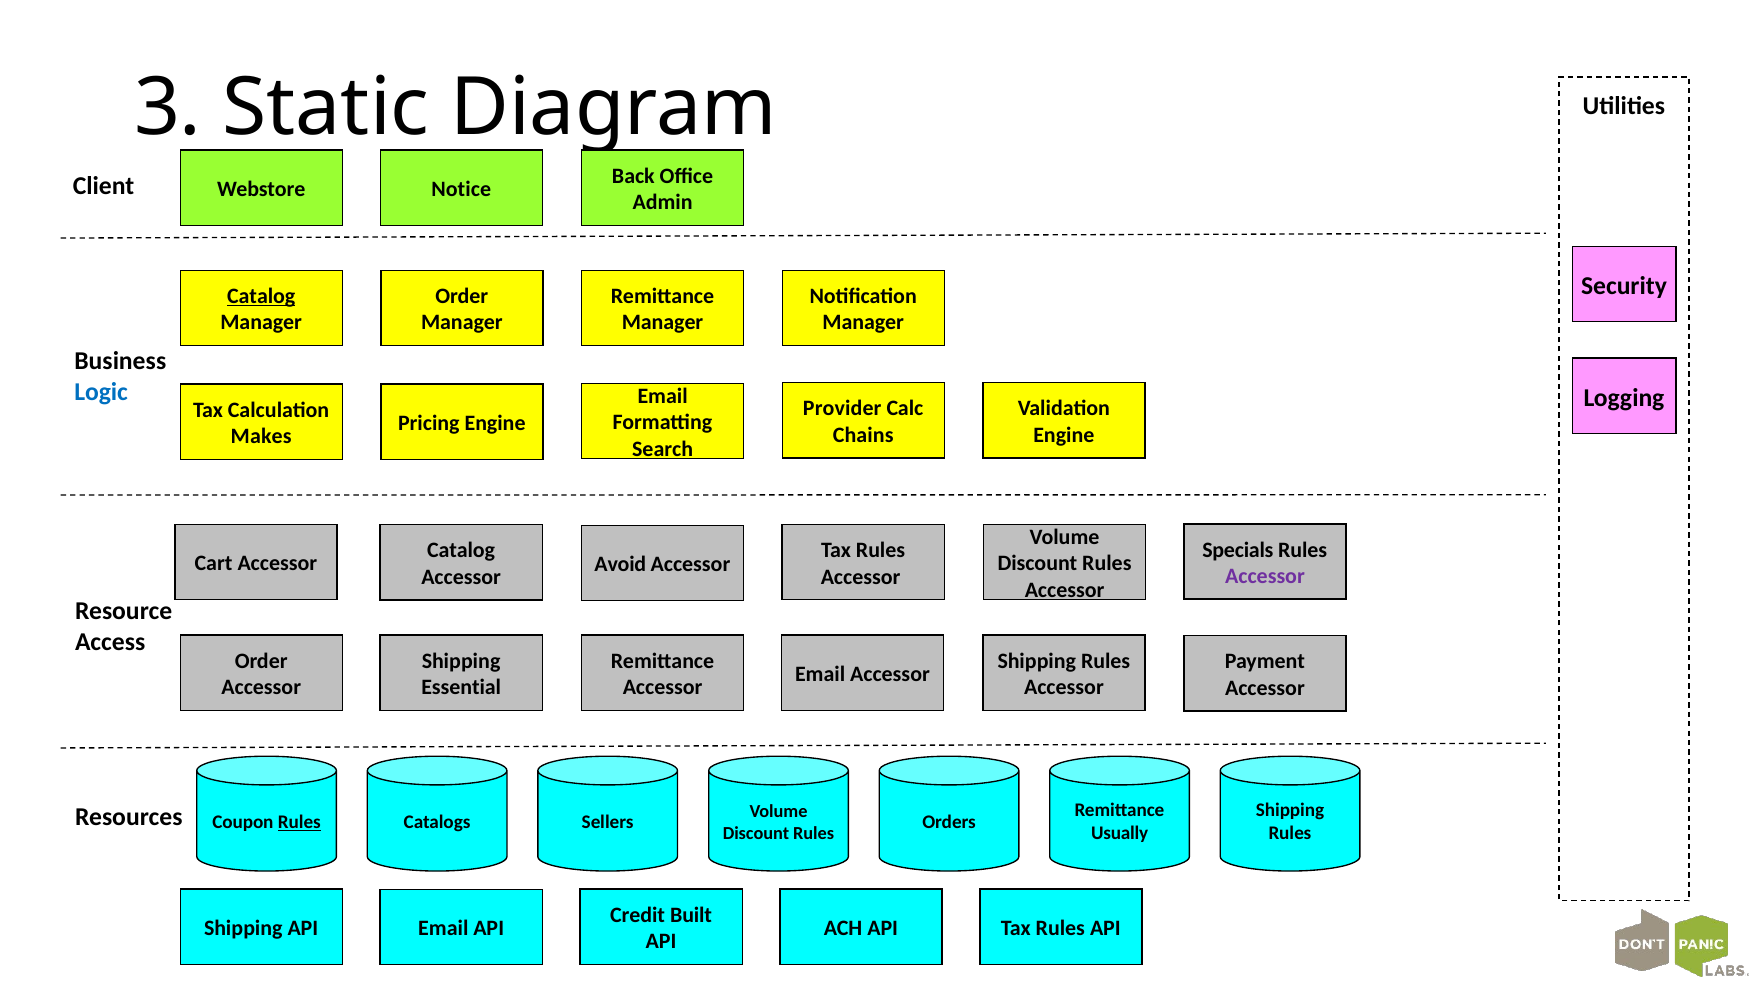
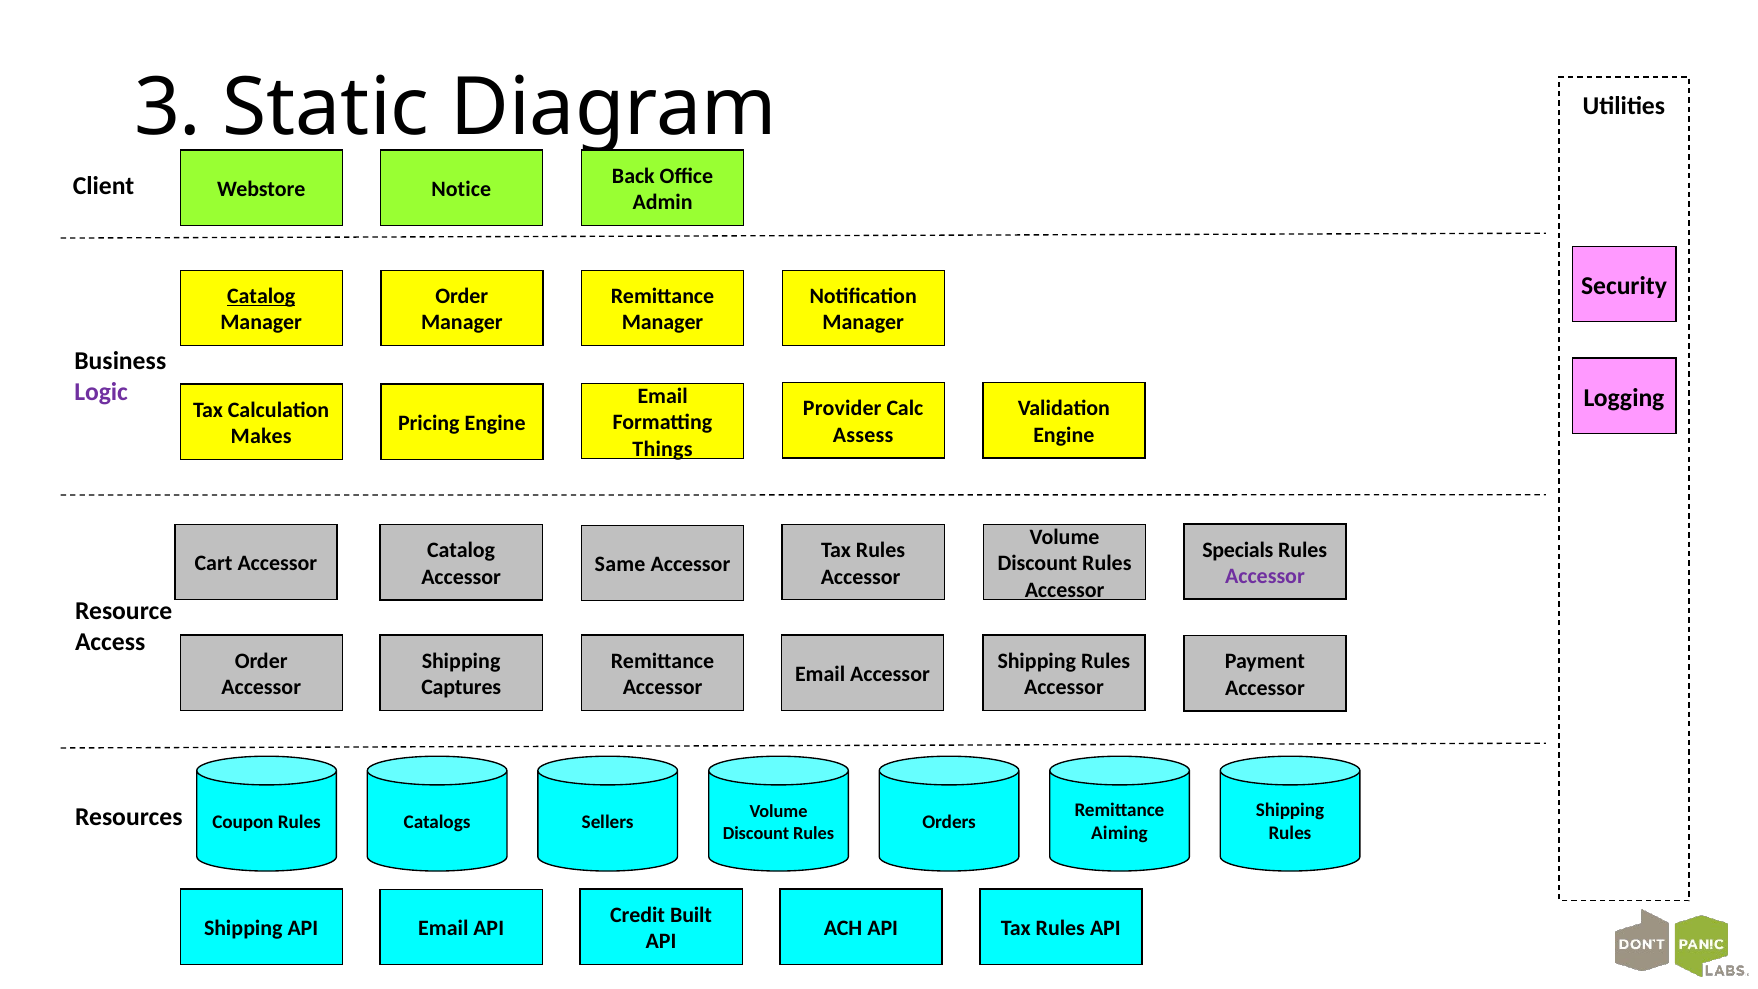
Logic colour: blue -> purple
Chains: Chains -> Assess
Search: Search -> Things
Avoid: Avoid -> Same
Essential: Essential -> Captures
Rules at (299, 822) underline: present -> none
Usually: Usually -> Aiming
